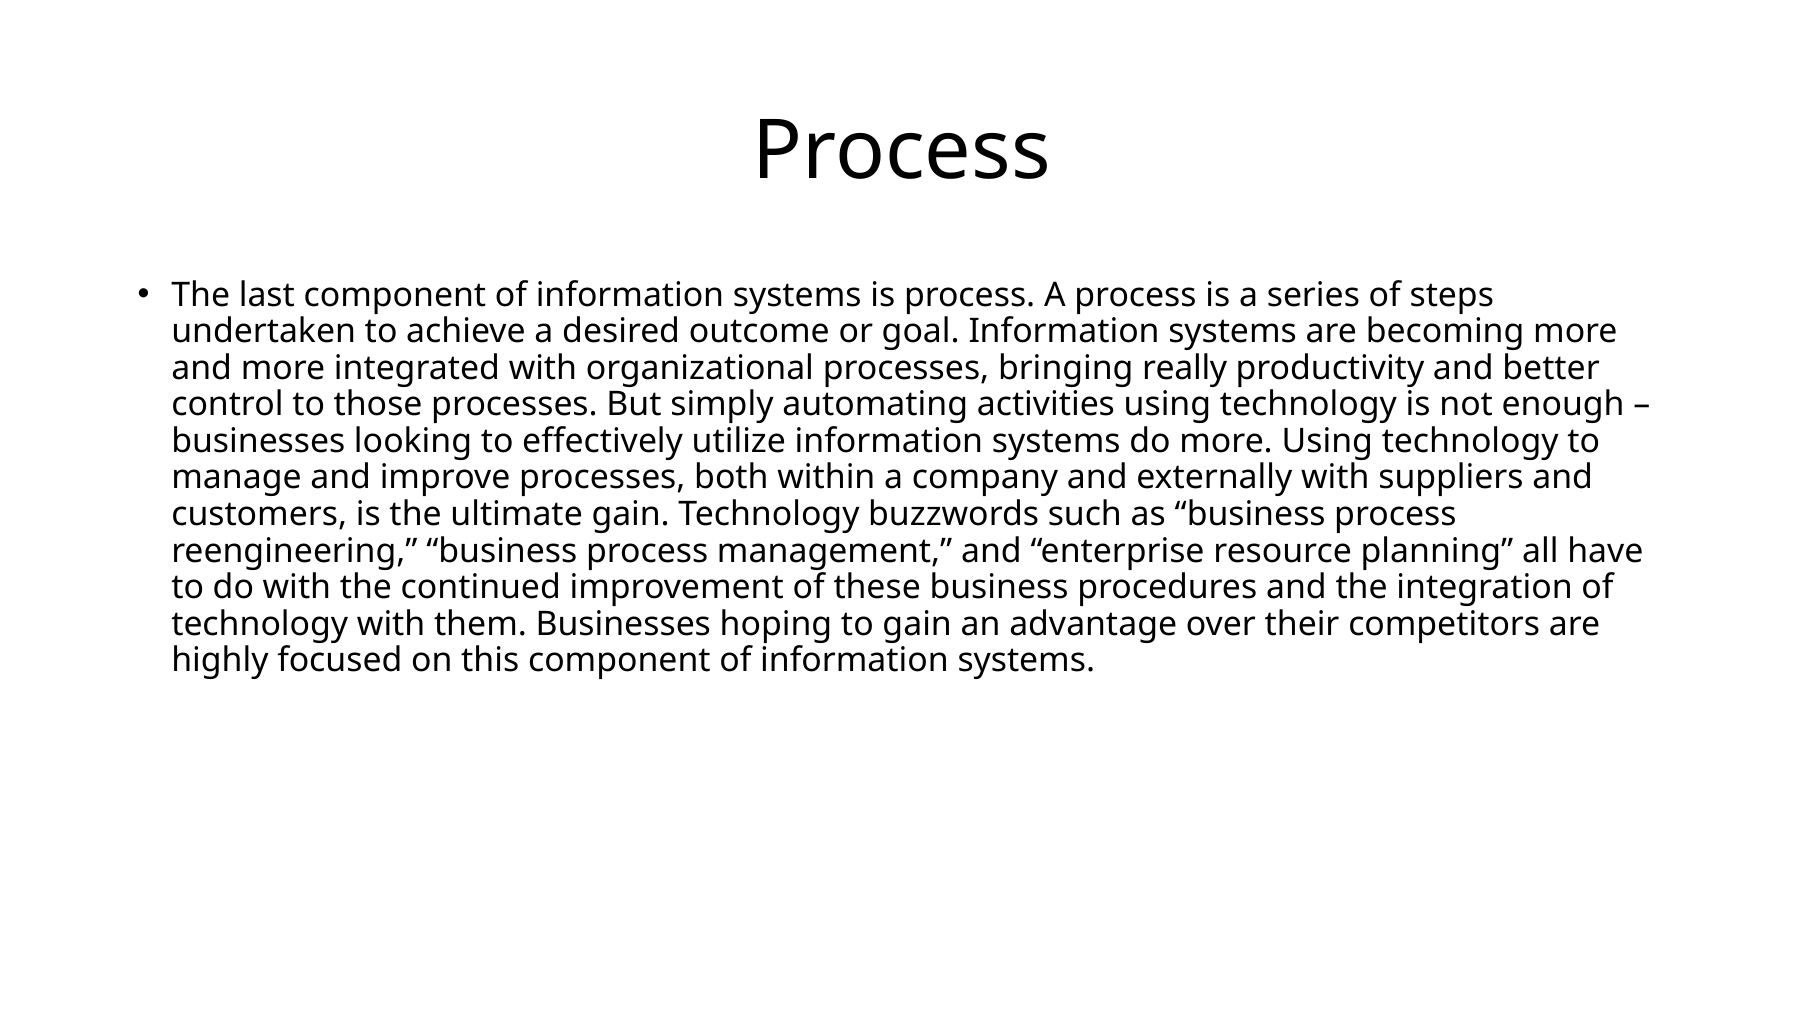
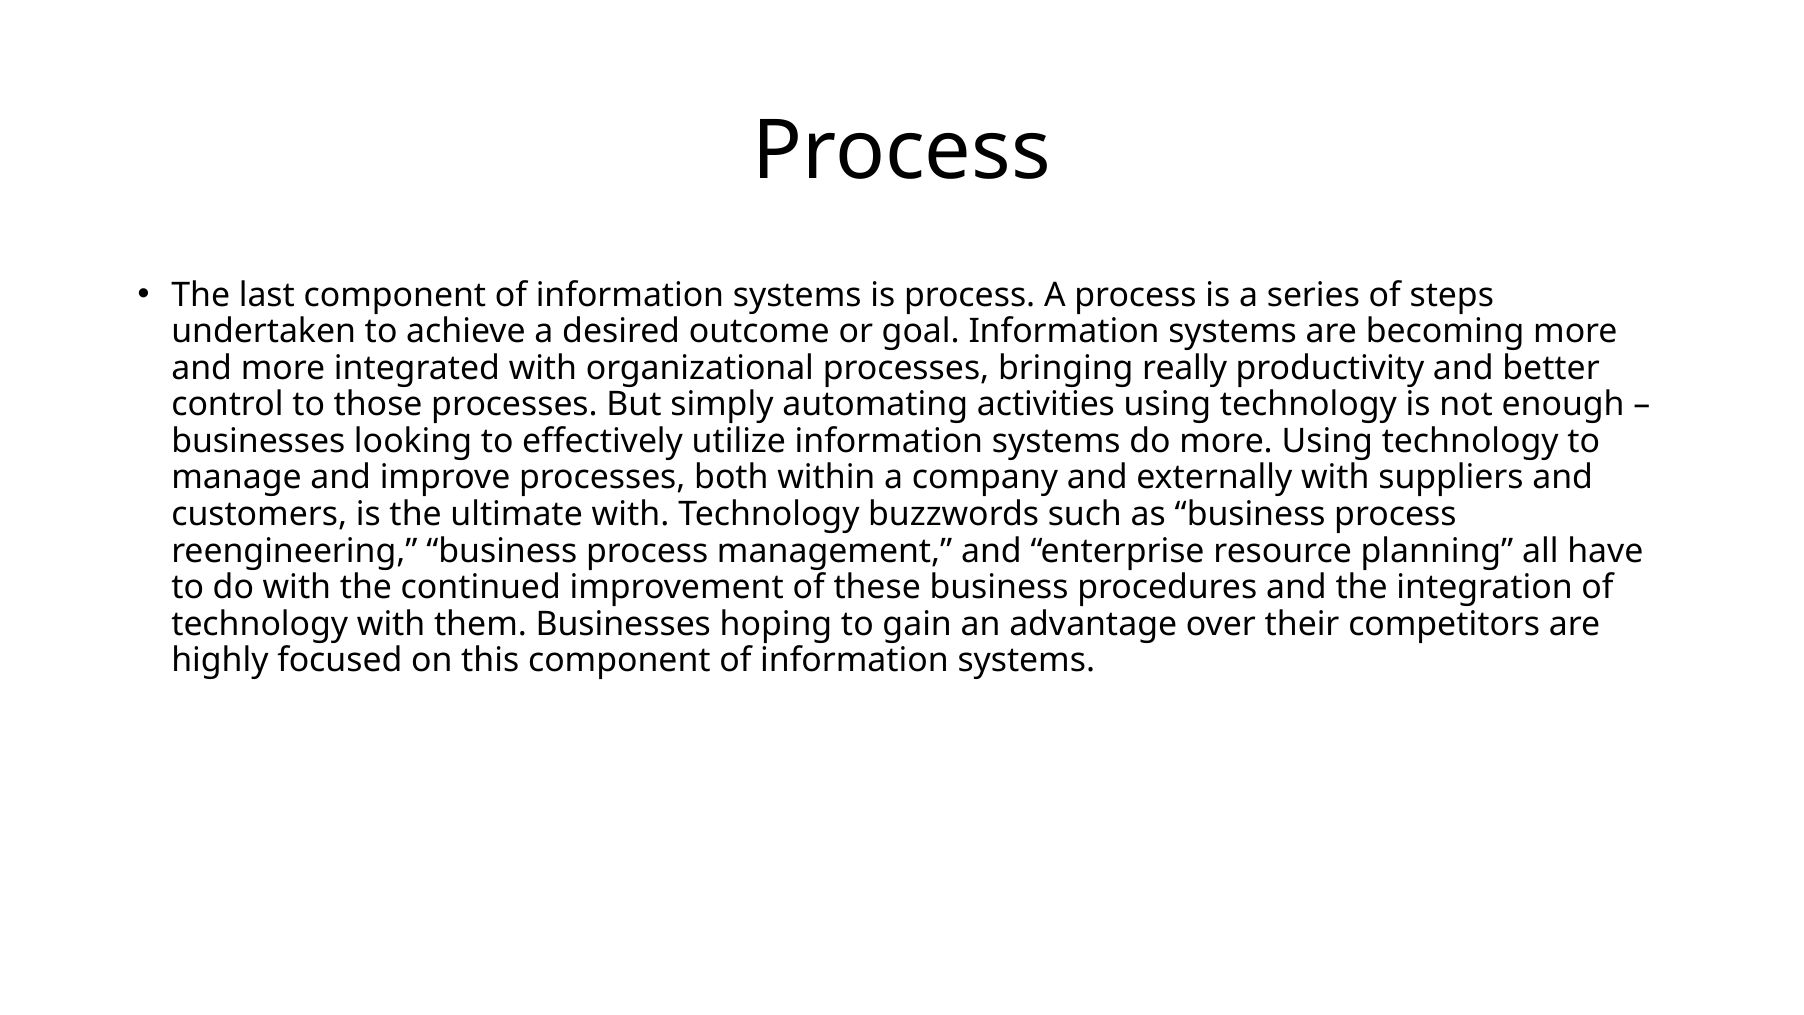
ultimate gain: gain -> with
